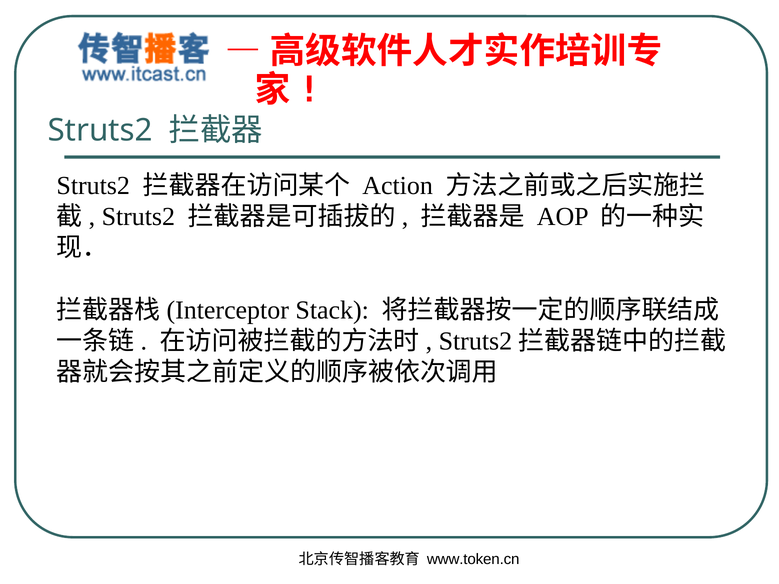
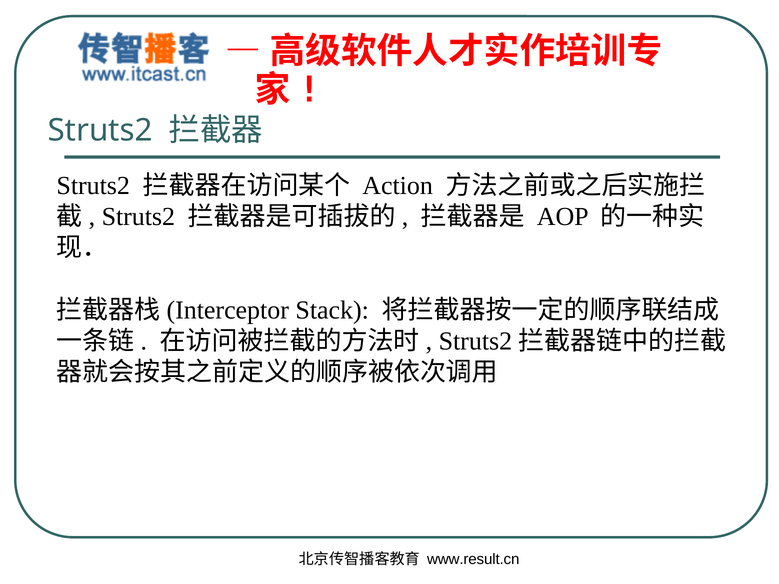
www.token.cn: www.token.cn -> www.result.cn
